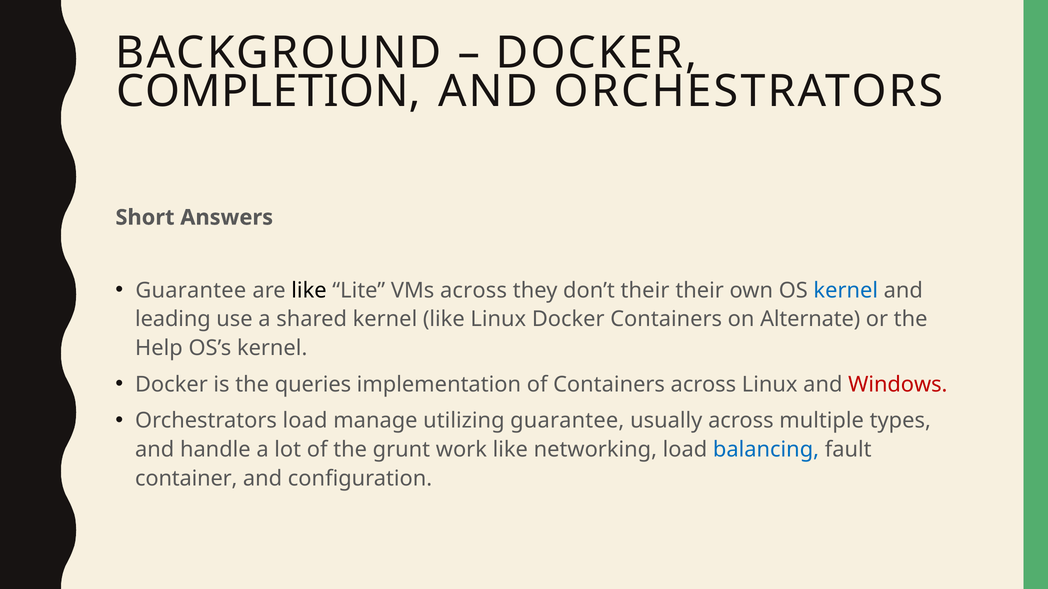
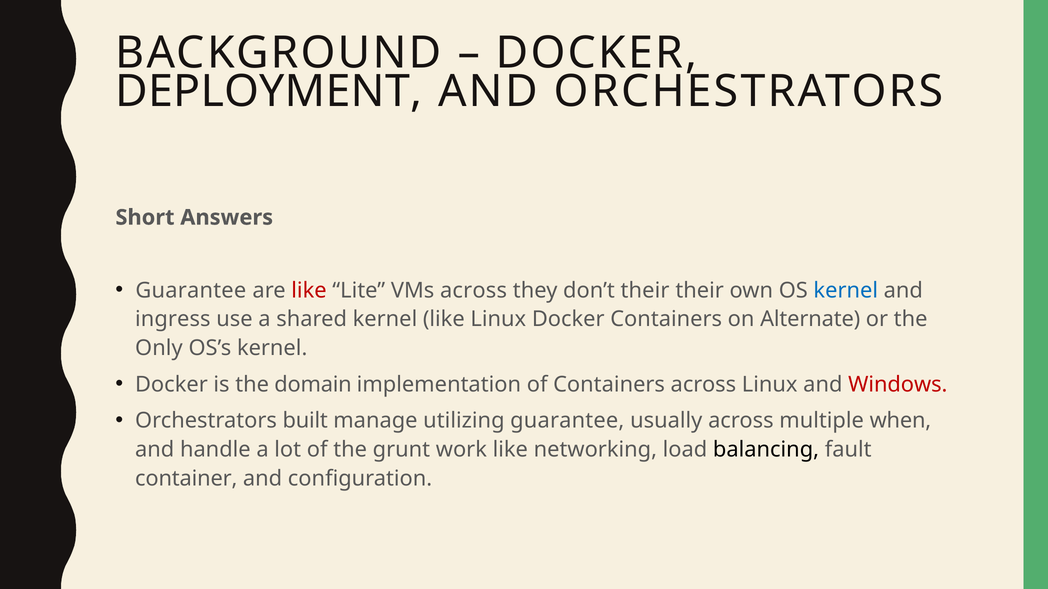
COMPLETION: COMPLETION -> DEPLOYMENT
like at (309, 291) colour: black -> red
leading: leading -> ingress
Help: Help -> Only
queries: queries -> domain
Orchestrators load: load -> built
types: types -> when
balancing colour: blue -> black
